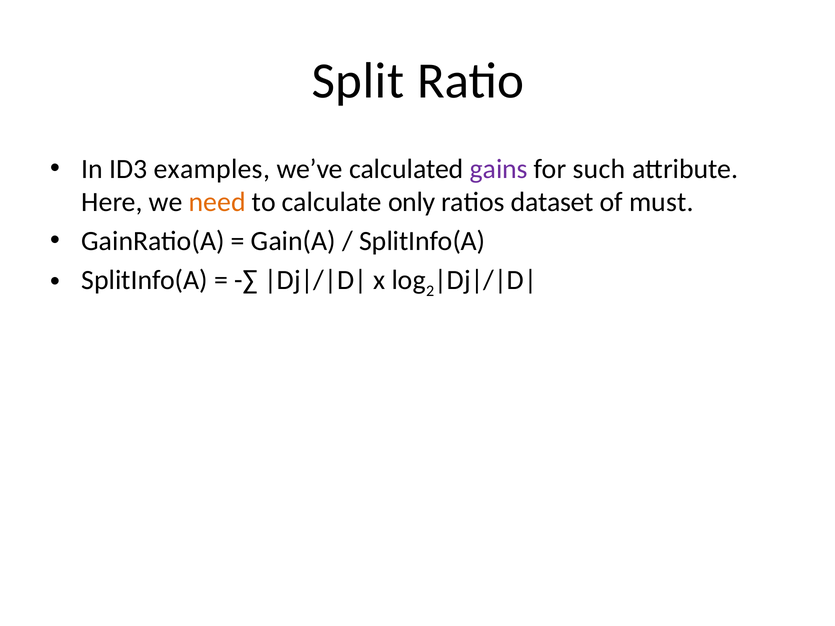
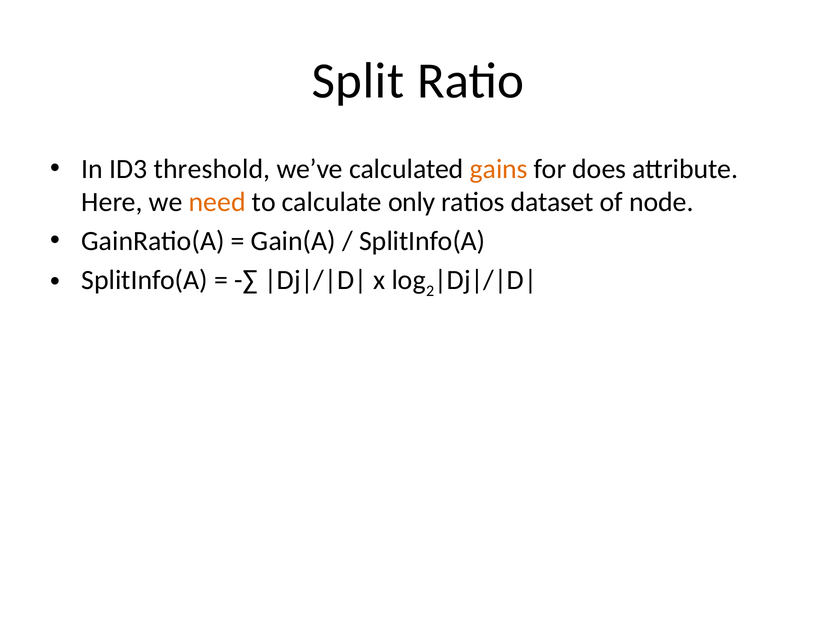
examples: examples -> threshold
gains colour: purple -> orange
such: such -> does
must: must -> node
